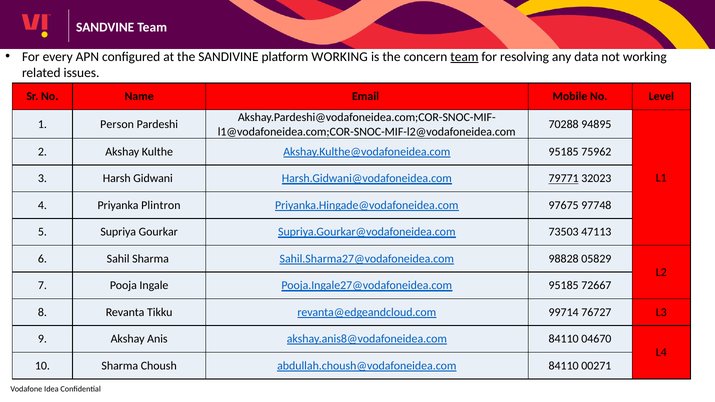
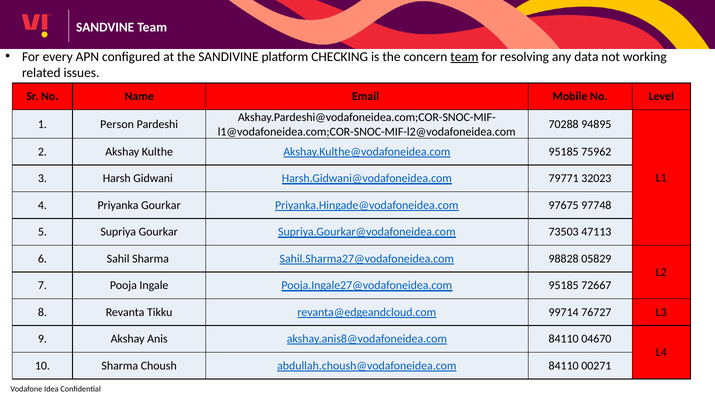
platform WORKING: WORKING -> CHECKING
79771 underline: present -> none
Priyanka Plintron: Plintron -> Gourkar
